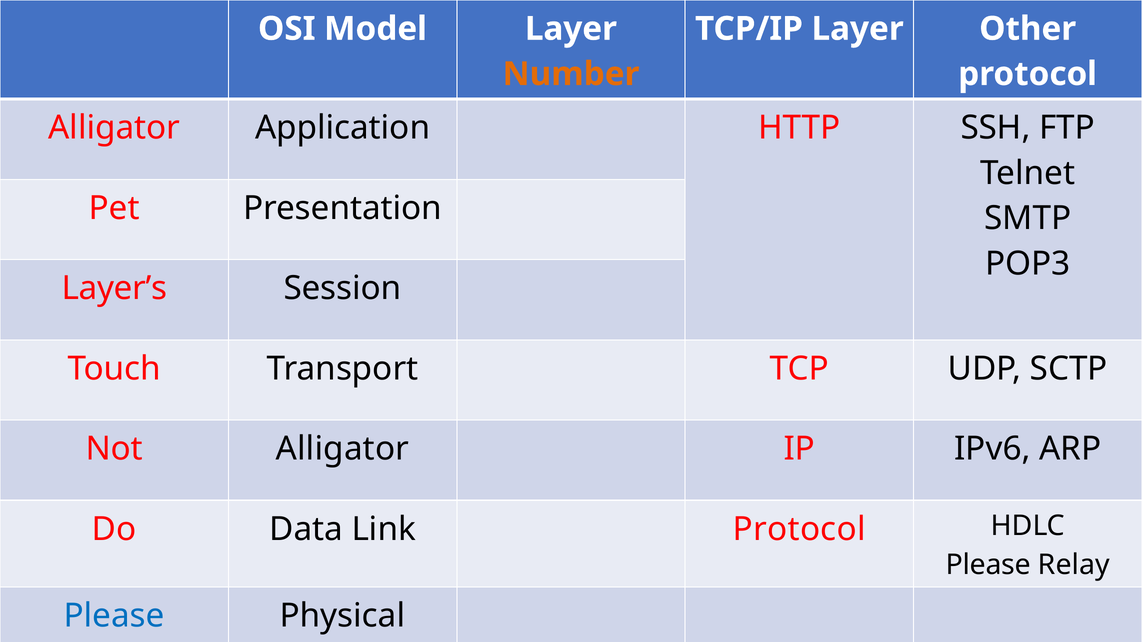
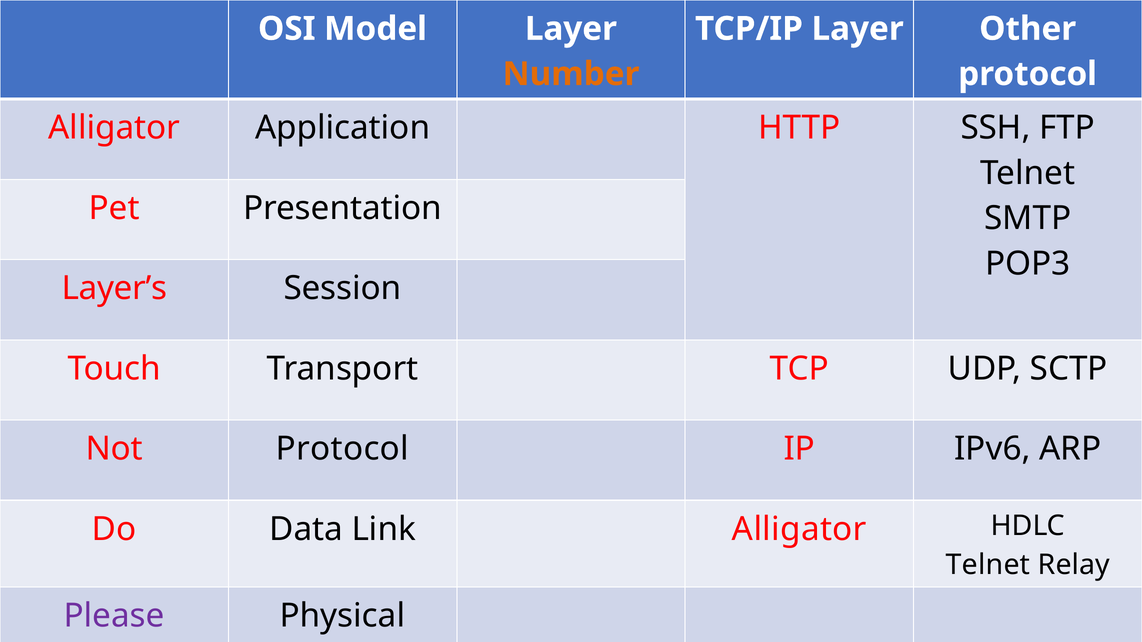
Not Alligator: Alligator -> Protocol
Link Protocol: Protocol -> Alligator
Please at (988, 565): Please -> Telnet
Please at (114, 616) colour: blue -> purple
